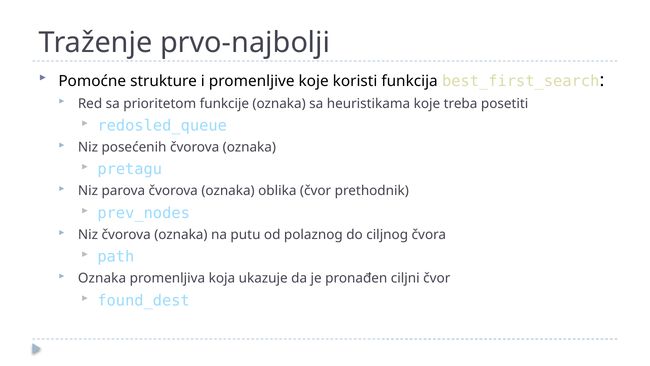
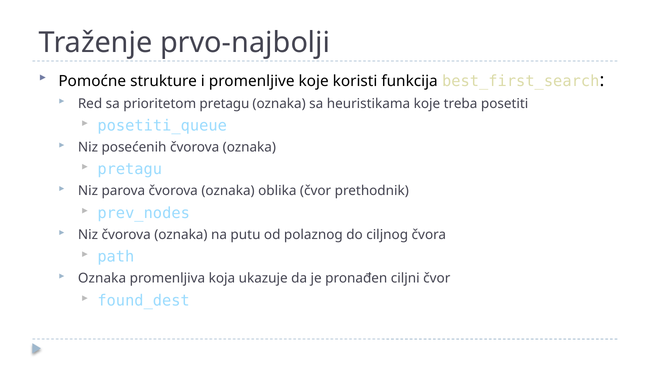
prioritetom funkcije: funkcije -> pretagu
redosled_queue: redosled_queue -> posetiti_queue
